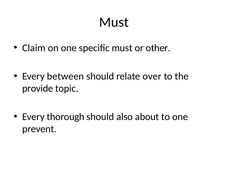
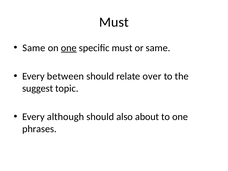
Claim at (34, 48): Claim -> Same
one at (69, 48) underline: none -> present
or other: other -> same
provide: provide -> suggest
thorough: thorough -> although
prevent: prevent -> phrases
